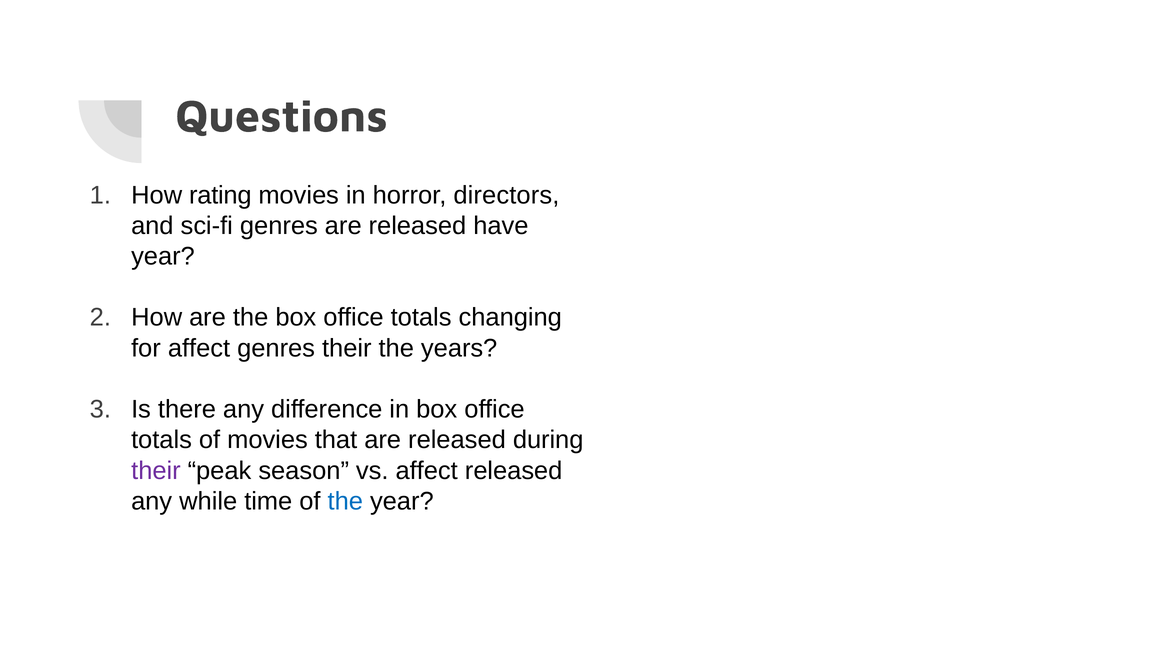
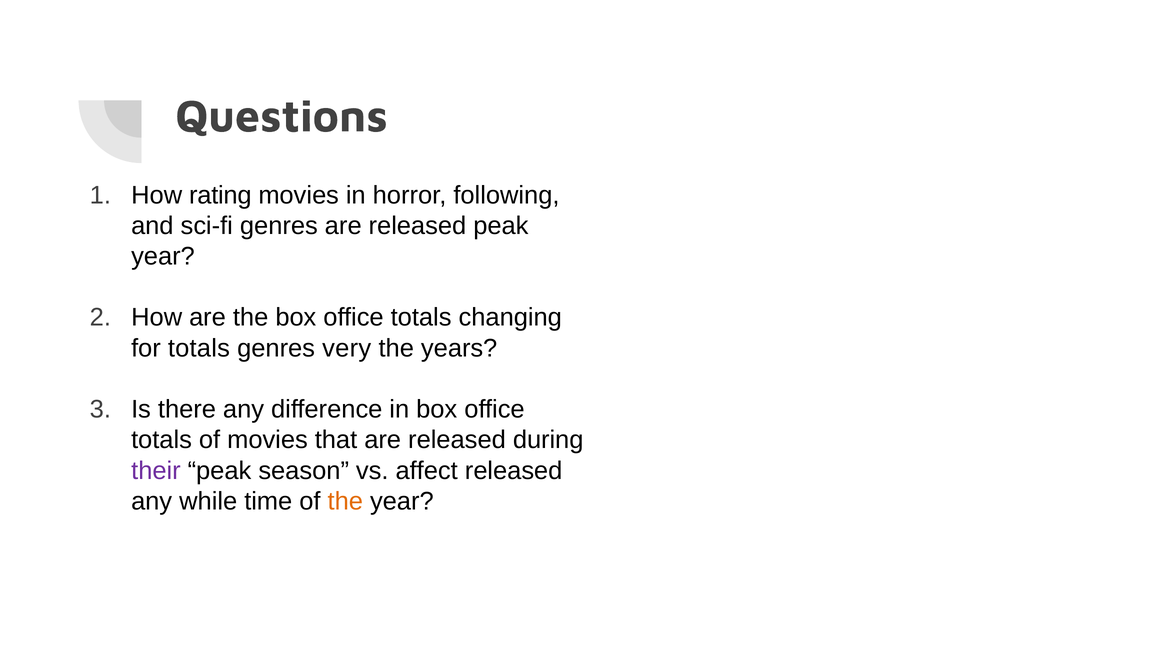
directors: directors -> following
released have: have -> peak
for affect: affect -> totals
genres their: their -> very
the at (345, 501) colour: blue -> orange
